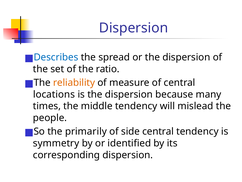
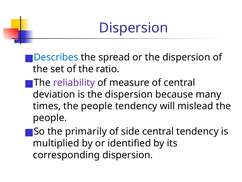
reliability colour: orange -> purple
locations: locations -> deviation
times the middle: middle -> people
symmetry: symmetry -> multiplied
